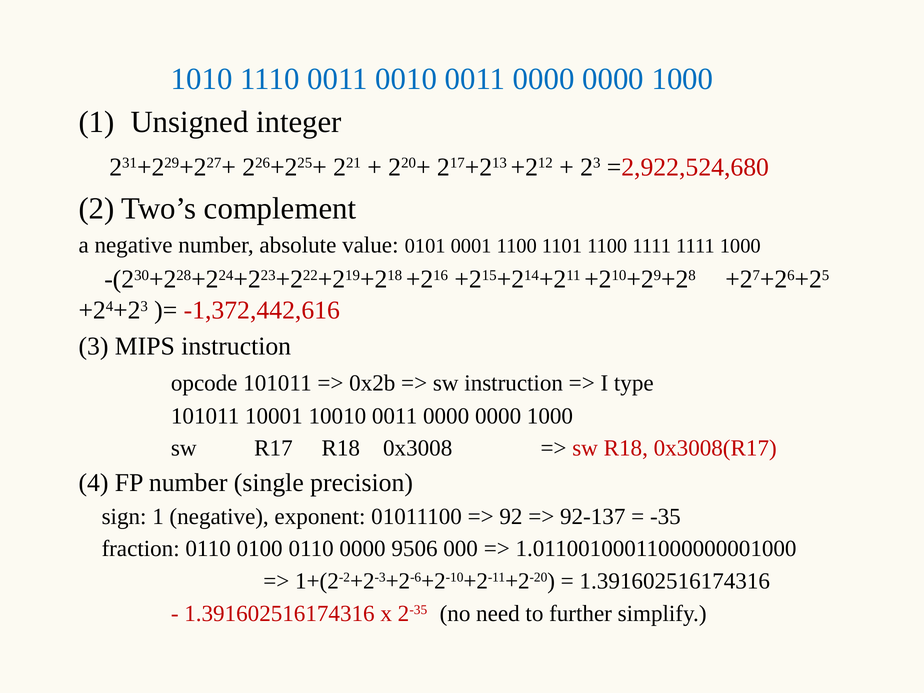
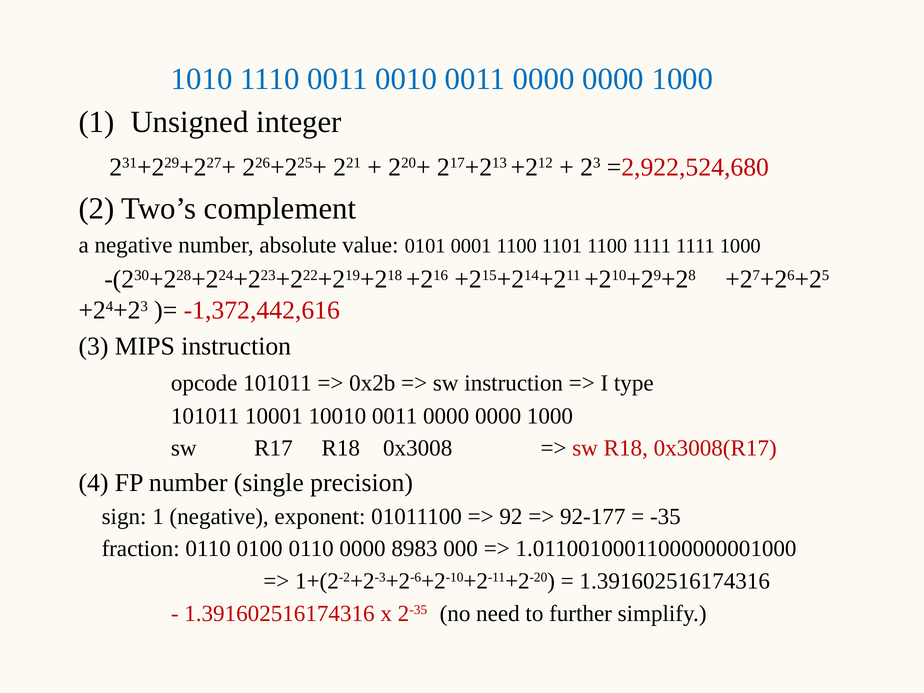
92-137: 92-137 -> 92-177
9506: 9506 -> 8983
